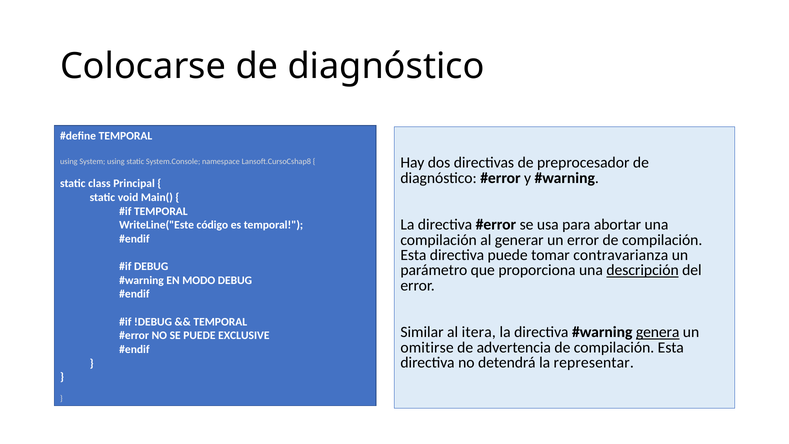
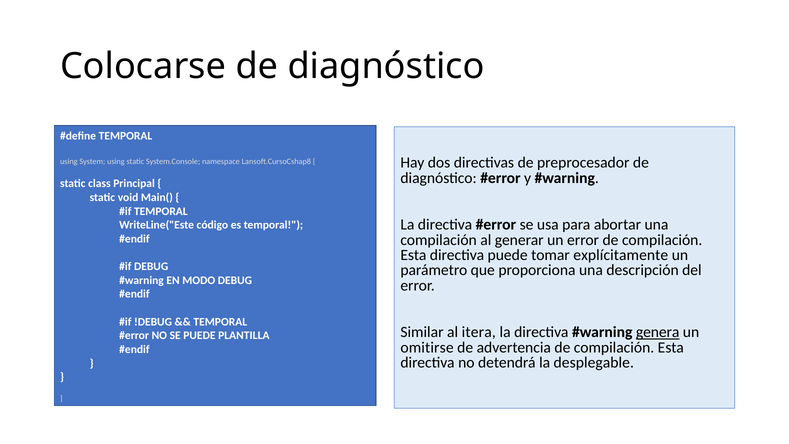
contravarianza: contravarianza -> explícitamente
descripción underline: present -> none
EXCLUSIVE: EXCLUSIVE -> PLANTILLA
representar: representar -> desplegable
